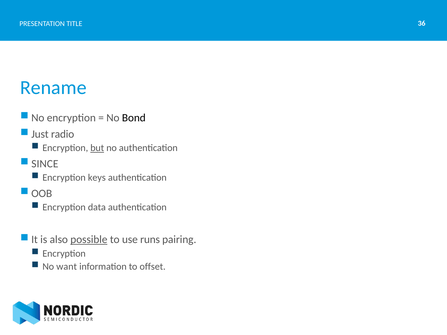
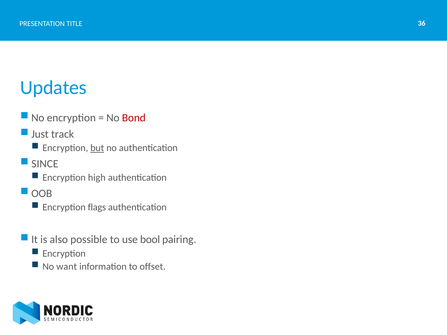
Rename: Rename -> Updates
Bond colour: black -> red
radio: radio -> track
keys: keys -> high
data: data -> flags
possible underline: present -> none
runs: runs -> bool
